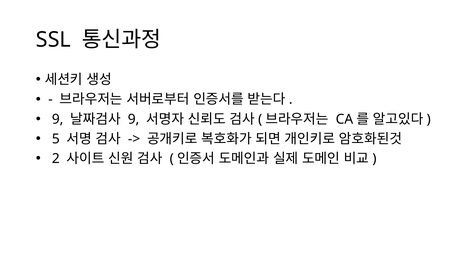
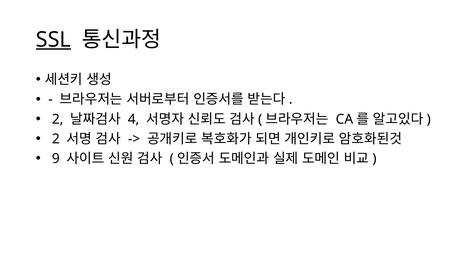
SSL underline: none -> present
9 at (58, 119): 9 -> 2
9 at (134, 119): 9 -> 4
5 at (56, 139): 5 -> 2
2: 2 -> 9
